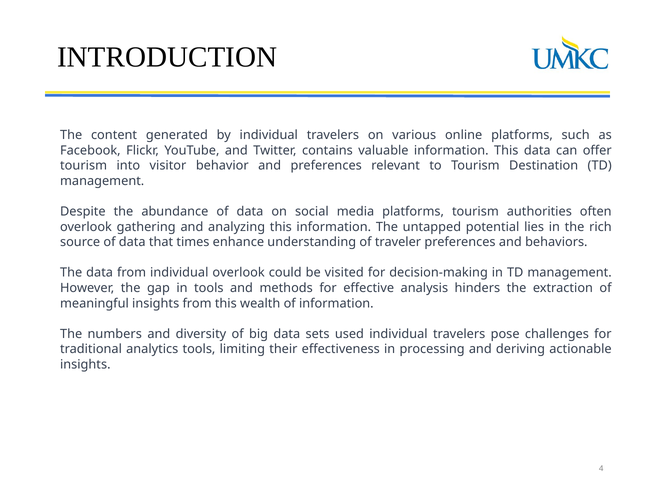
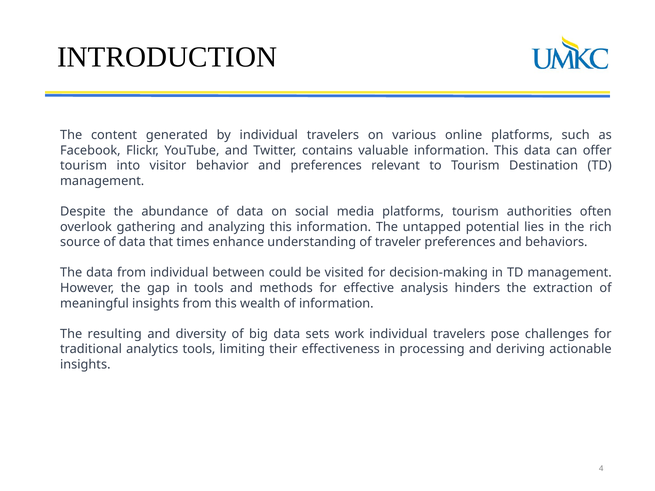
individual overlook: overlook -> between
numbers: numbers -> resulting
used: used -> work
